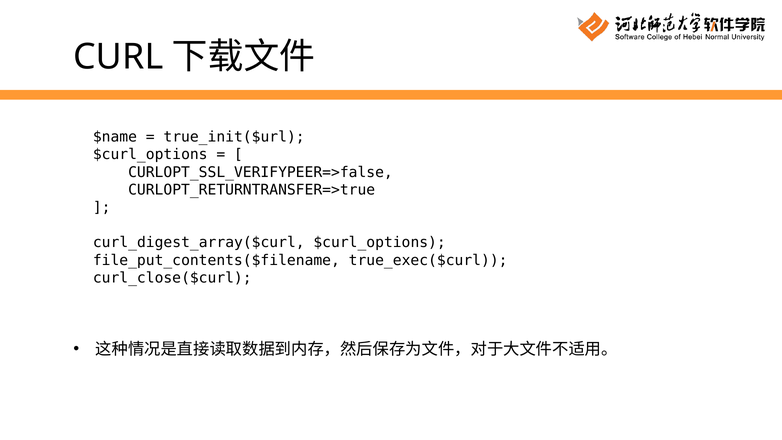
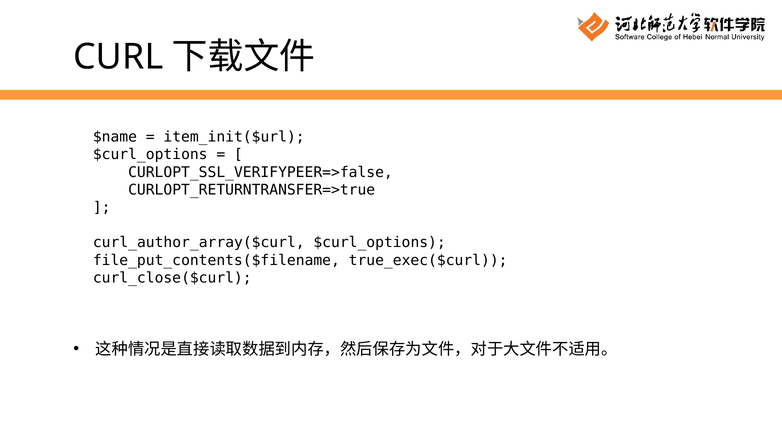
true_init($url: true_init($url -> item_init($url
curl_digest_array($curl: curl_digest_array($curl -> curl_author_array($curl
